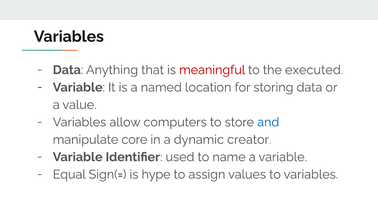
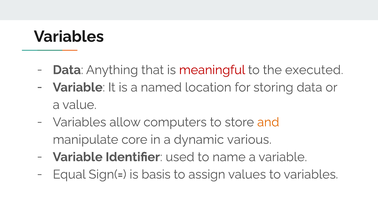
and colour: blue -> orange
creator: creator -> various
hype: hype -> basis
